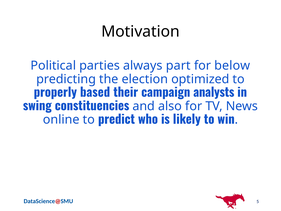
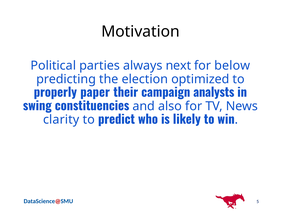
part: part -> next
based: based -> paper
online: online -> clarity
